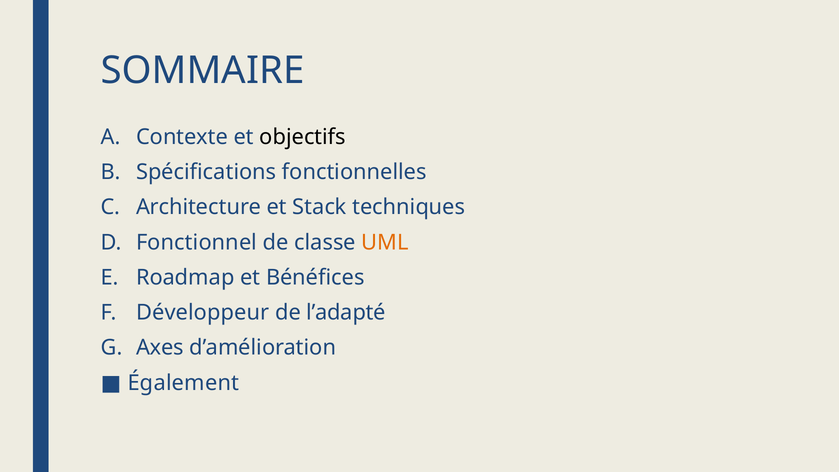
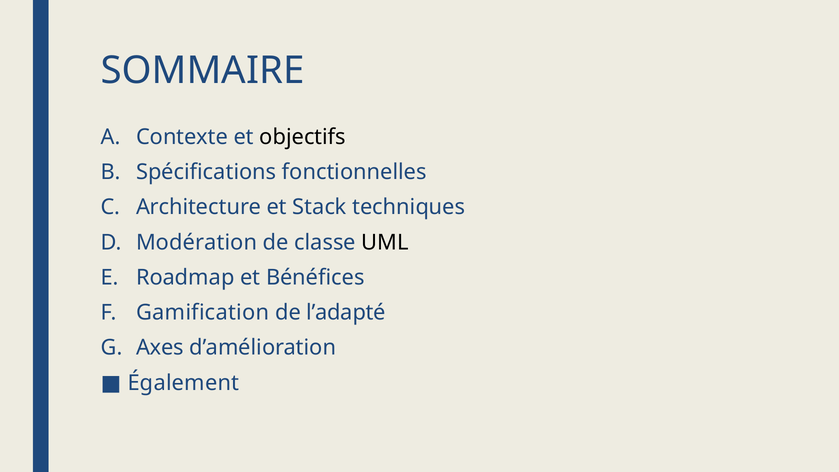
Fonctionnel: Fonctionnel -> Modération
UML colour: orange -> black
Développeur: Développeur -> Gamification
